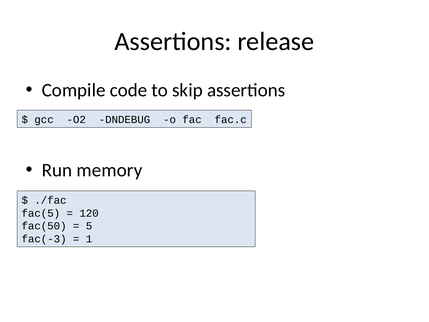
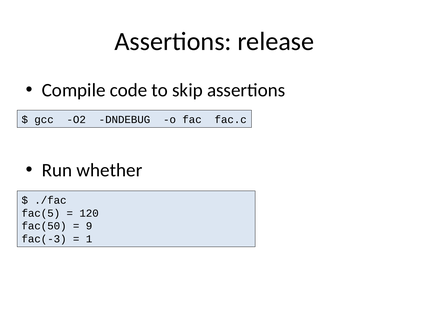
memory: memory -> whether
5: 5 -> 9
